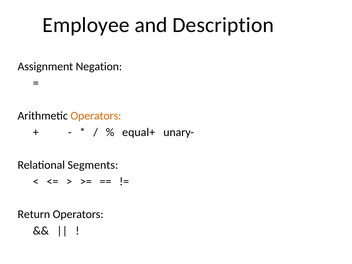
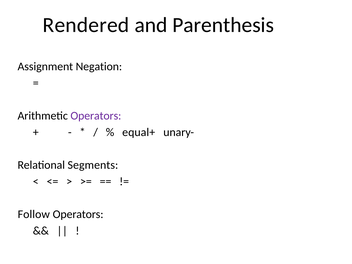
Employee: Employee -> Rendered
Description: Description -> Parenthesis
Operators at (96, 116) colour: orange -> purple
Return: Return -> Follow
